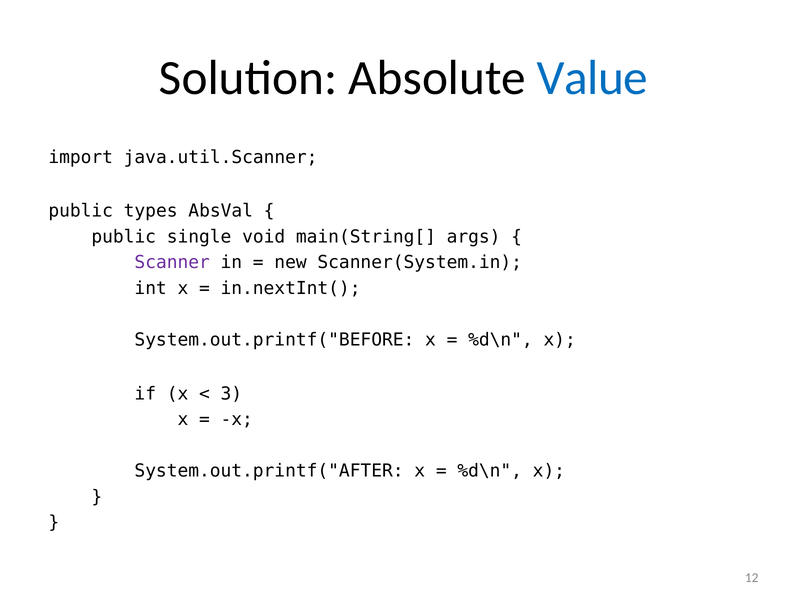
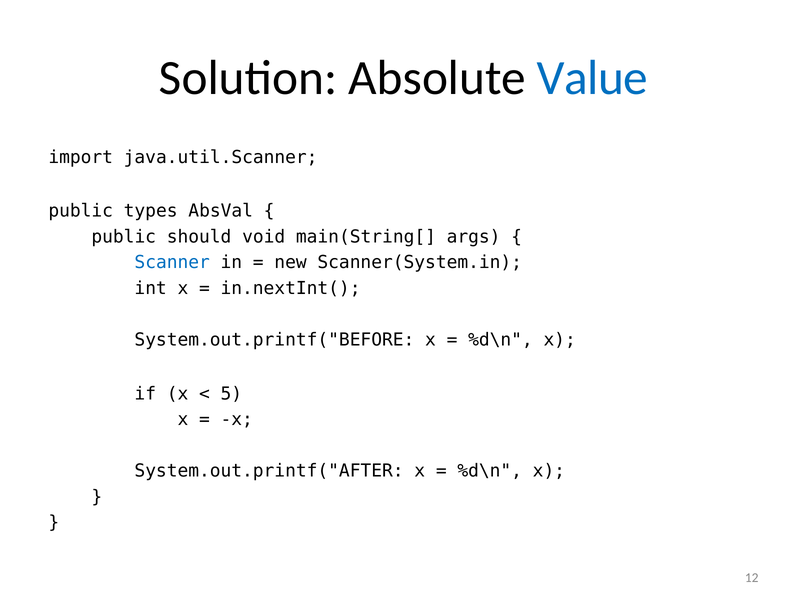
single: single -> should
Scanner colour: purple -> blue
3: 3 -> 5
